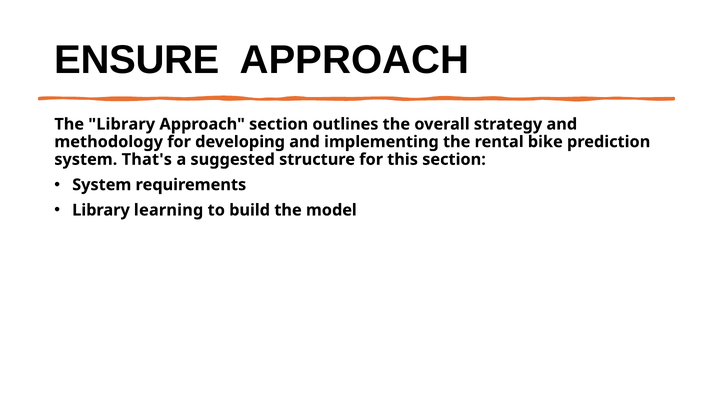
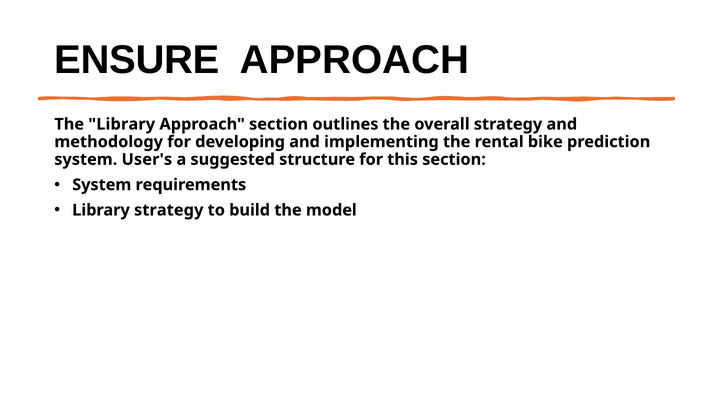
That's: That's -> User's
Library learning: learning -> strategy
